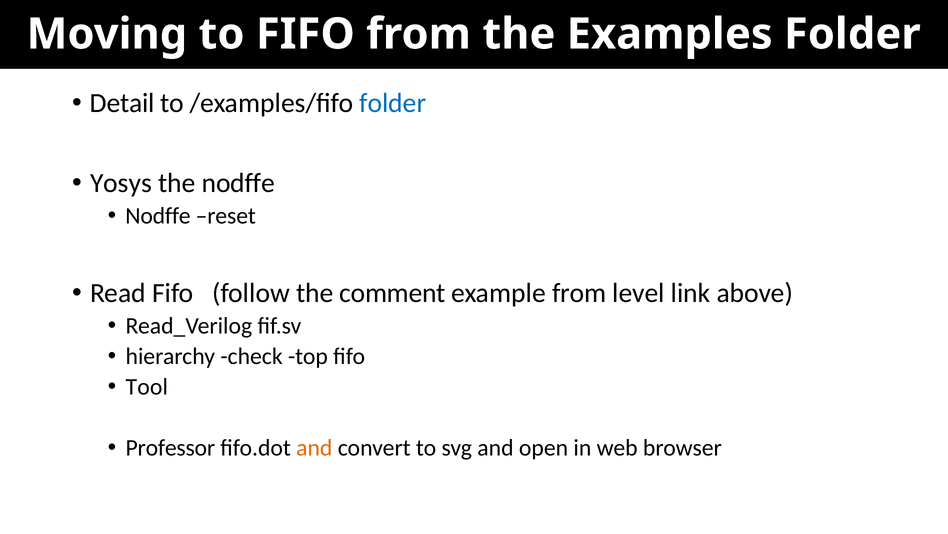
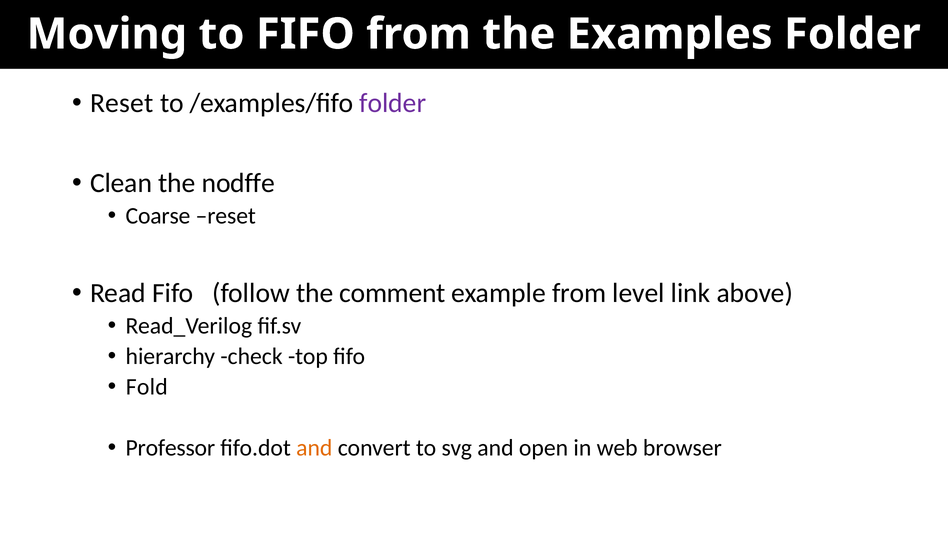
Detail at (122, 103): Detail -> Reset
folder at (393, 103) colour: blue -> purple
Yosys: Yosys -> Clean
Nodffe at (158, 215): Nodffe -> Coarse
Tool: Tool -> Fold
